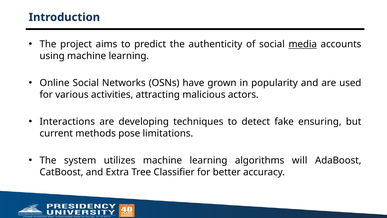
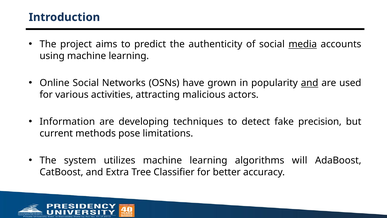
and at (310, 83) underline: none -> present
Interactions: Interactions -> Information
ensuring: ensuring -> precision
